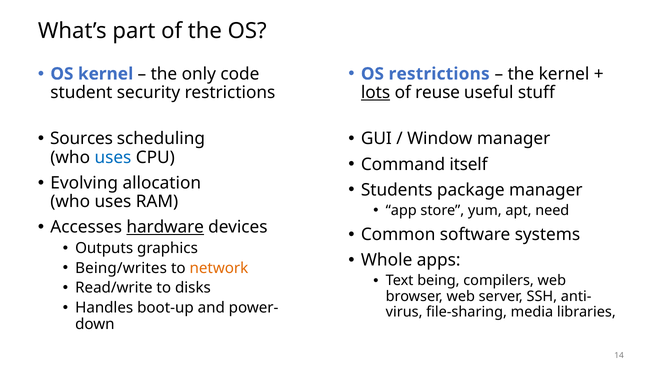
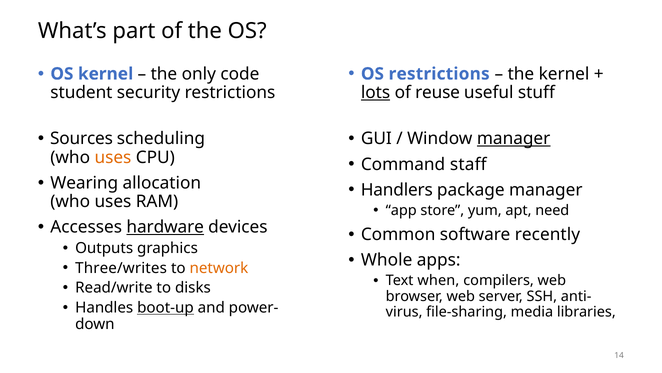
manager at (514, 139) underline: none -> present
uses at (113, 157) colour: blue -> orange
itself: itself -> staff
Evolving: Evolving -> Wearing
Students: Students -> Handlers
systems: systems -> recently
Being/writes: Being/writes -> Three/writes
being: being -> when
boot-up underline: none -> present
